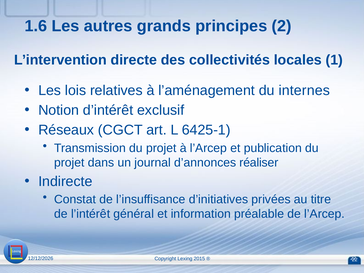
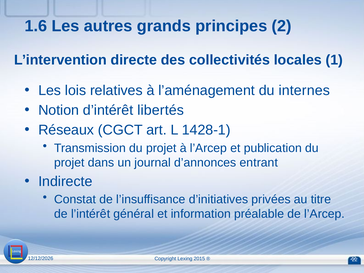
exclusif: exclusif -> libertés
6425-1: 6425-1 -> 1428-1
réaliser: réaliser -> entrant
